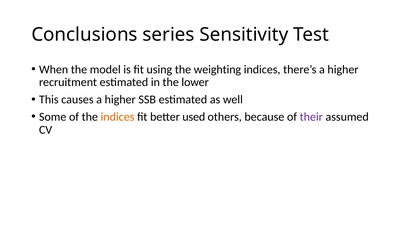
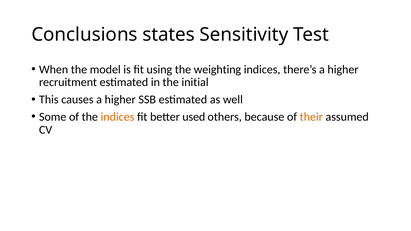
series: series -> states
lower: lower -> initial
their colour: purple -> orange
